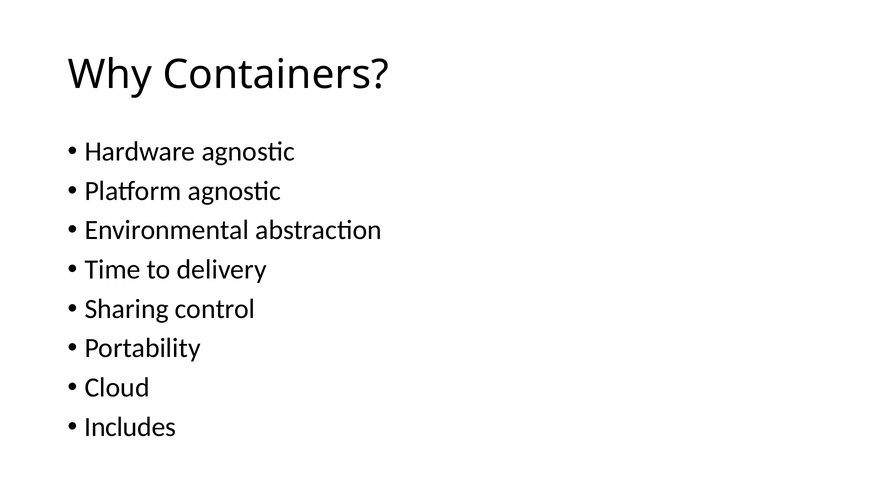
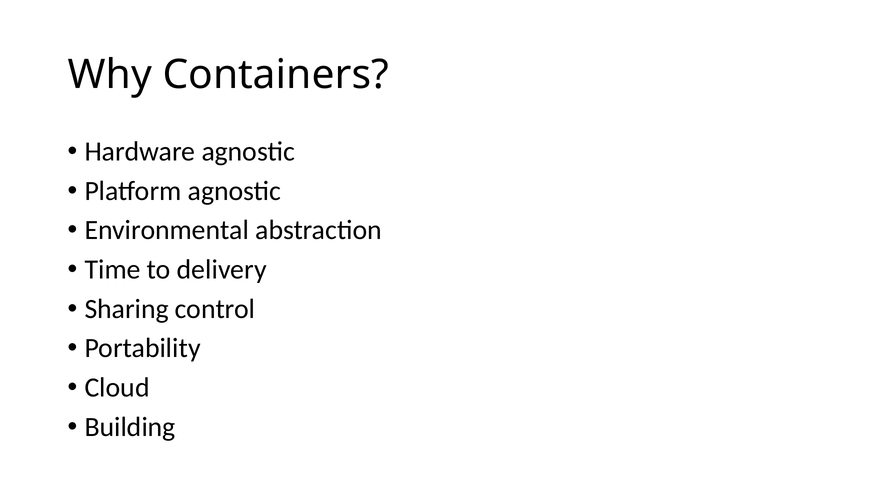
Includes: Includes -> Building
